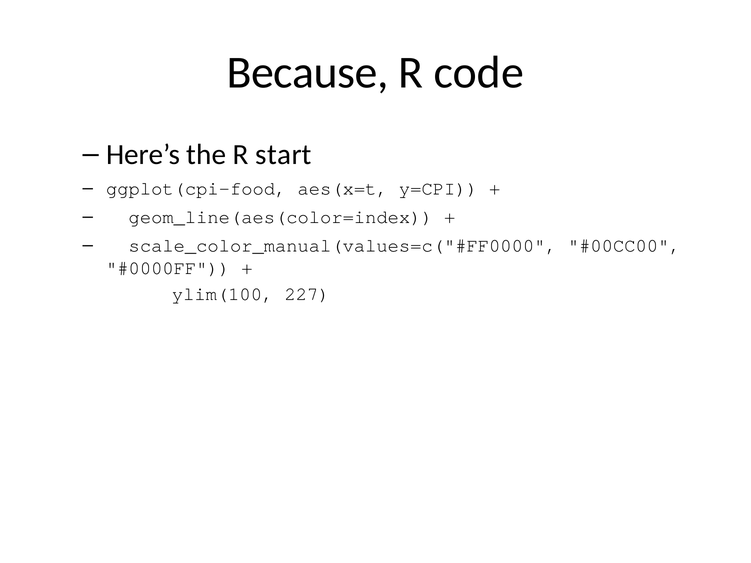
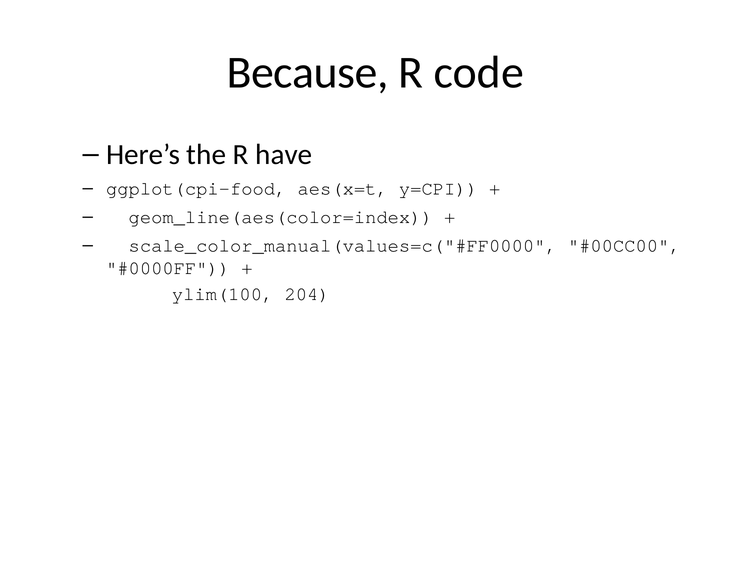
start: start -> have
227: 227 -> 204
